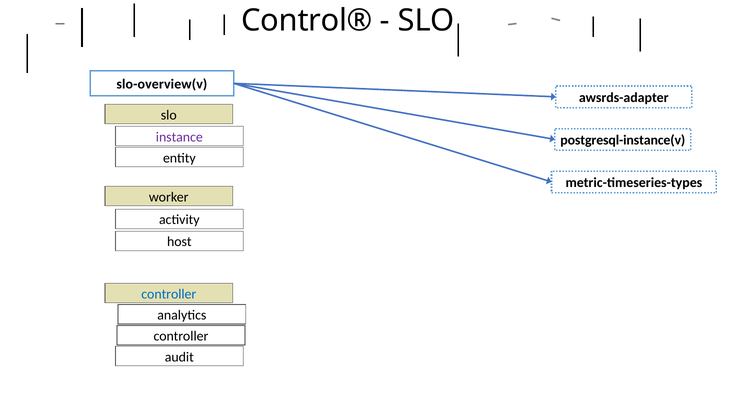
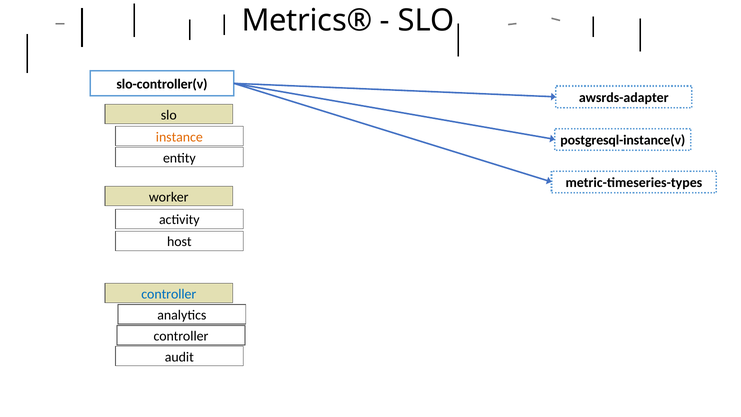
Control®: Control® -> Metrics®
slo-overview(v: slo-overview(v -> slo-controller(v
instance colour: purple -> orange
